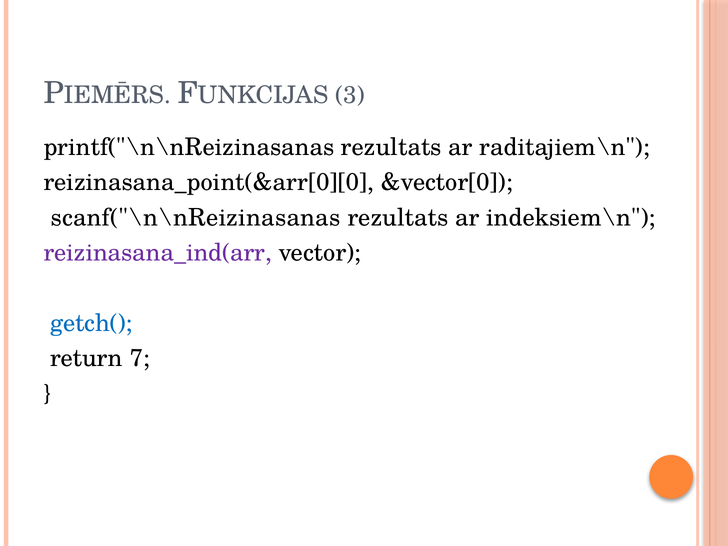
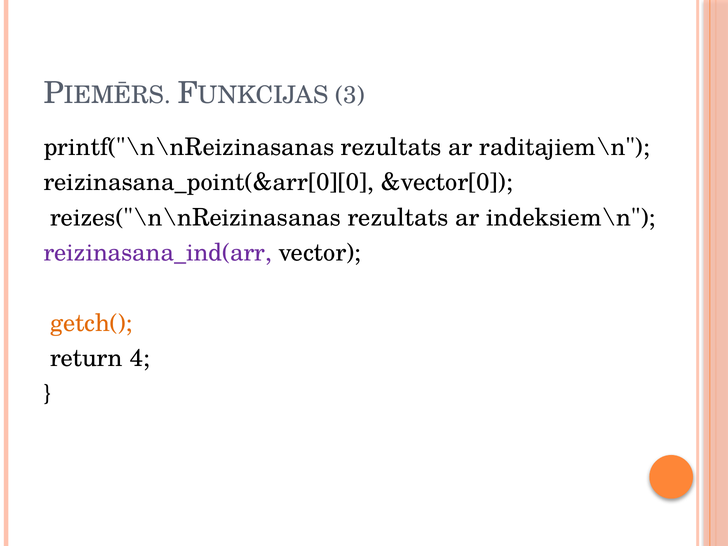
scanf("\n\nReizinasanas: scanf("\n\nReizinasanas -> reizes("\n\nReizinasanas
getch( colour: blue -> orange
7: 7 -> 4
